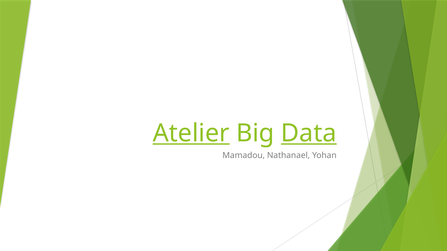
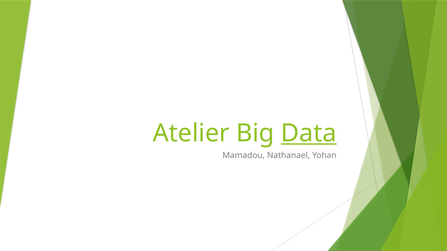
Atelier underline: present -> none
